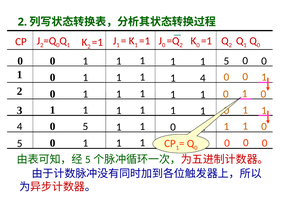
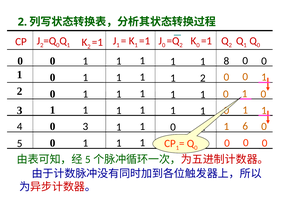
5 at (226, 61): 5 -> 8
1 1 1 4: 4 -> 2
5 at (85, 126): 5 -> 3
1 at (245, 126): 1 -> 6
